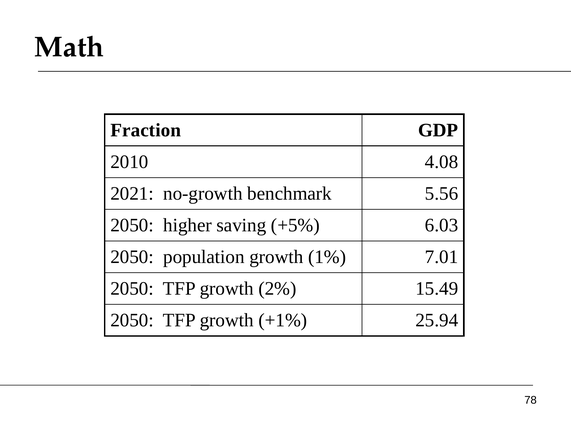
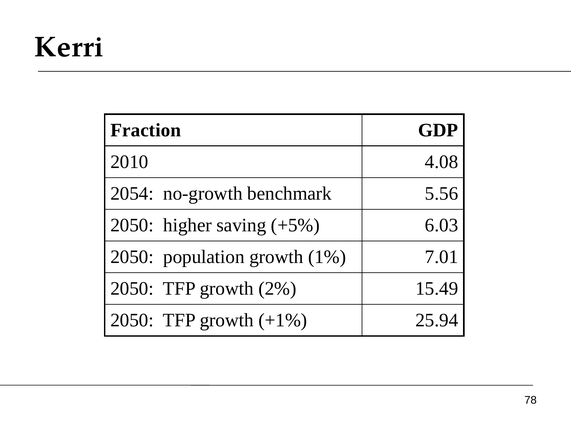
Math: Math -> Kerri
2021: 2021 -> 2054
